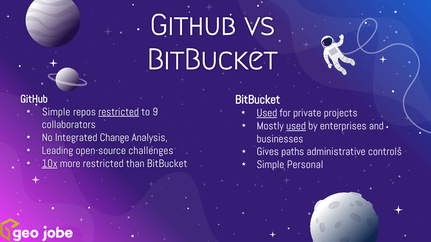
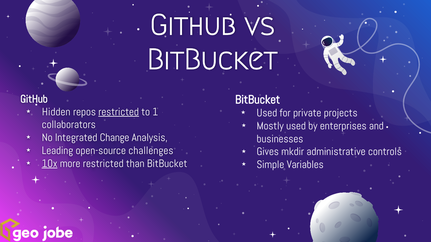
Simple at (56, 112): Simple -> Hidden
9: 9 -> 1
Used at (267, 113) underline: present -> none
used at (296, 126) underline: present -> none
paths: paths -> mkdir
Personal: Personal -> Variables
